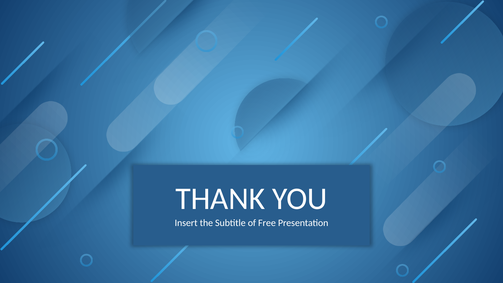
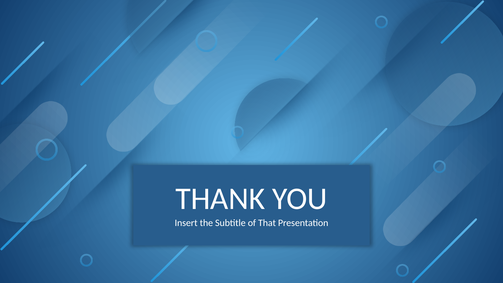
Free: Free -> That
